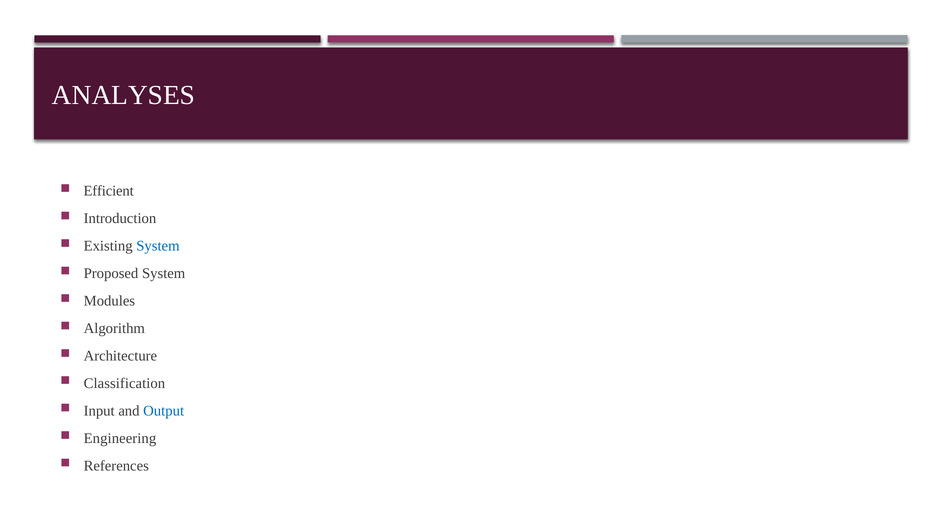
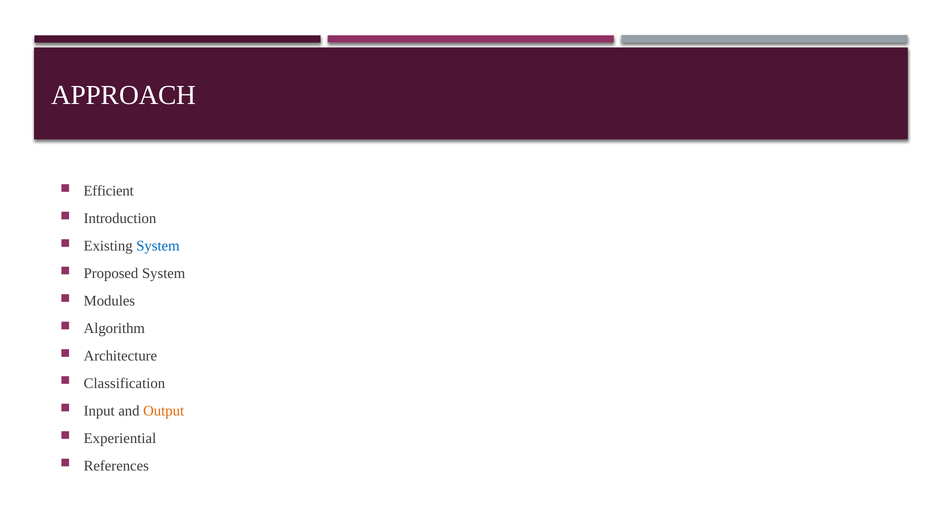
ANALYSES: ANALYSES -> APPROACH
Output colour: blue -> orange
Engineering: Engineering -> Experiential
